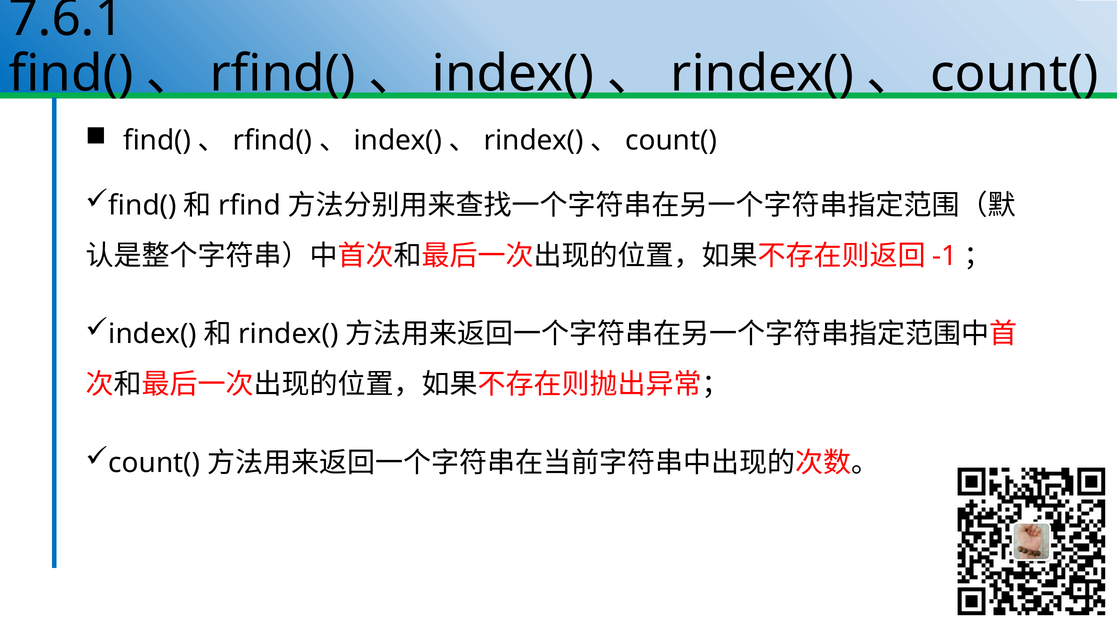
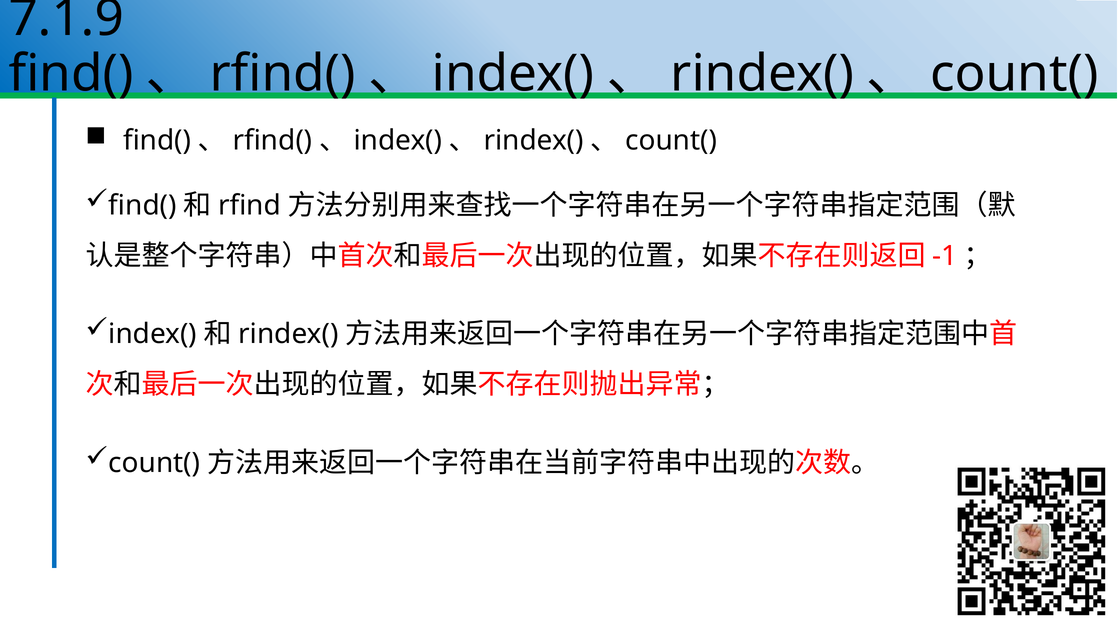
7.6.1: 7.6.1 -> 7.1.9
